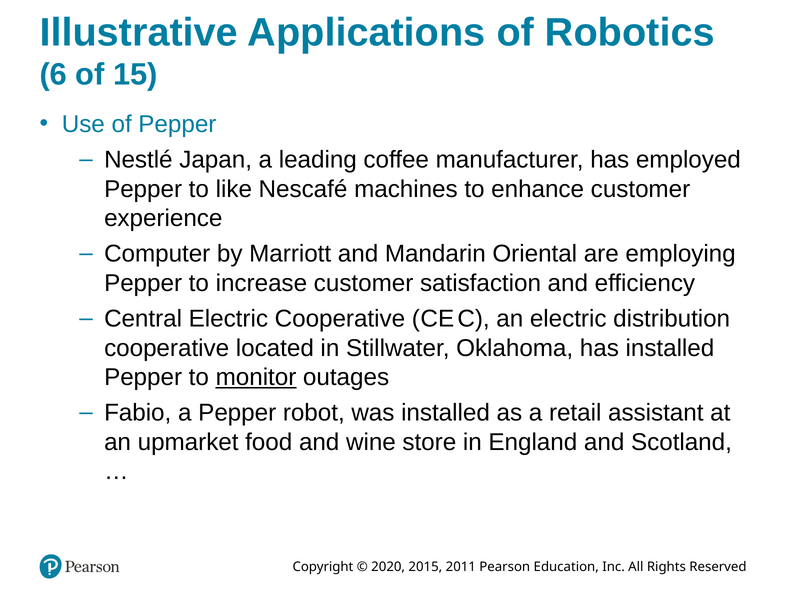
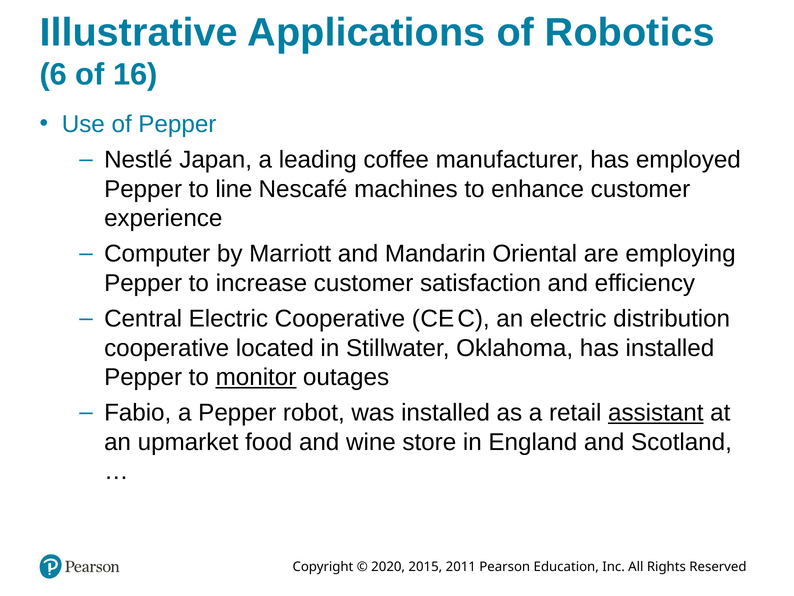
15: 15 -> 16
like: like -> line
assistant underline: none -> present
